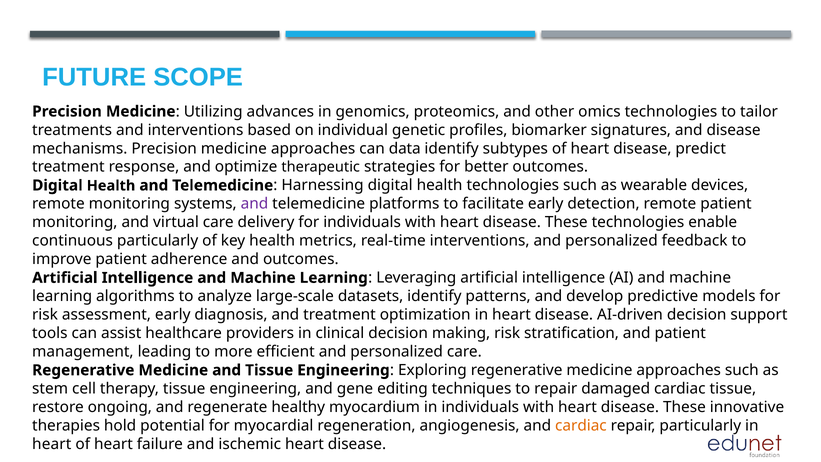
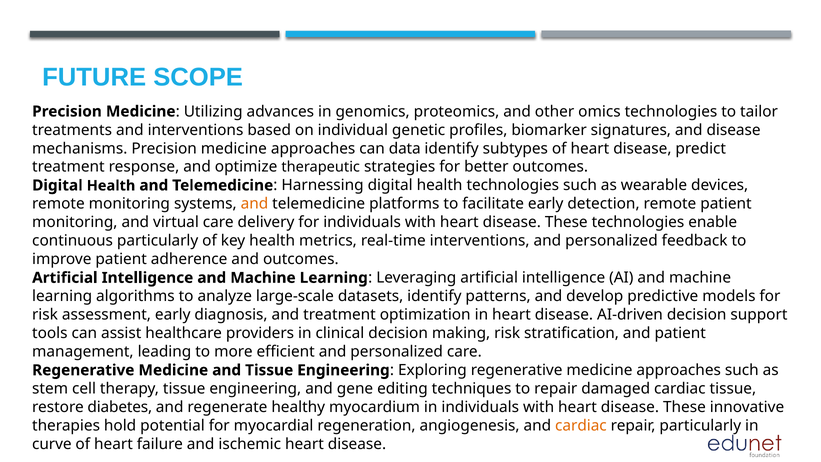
and at (254, 204) colour: purple -> orange
ongoing: ongoing -> diabetes
heart at (52, 444): heart -> curve
